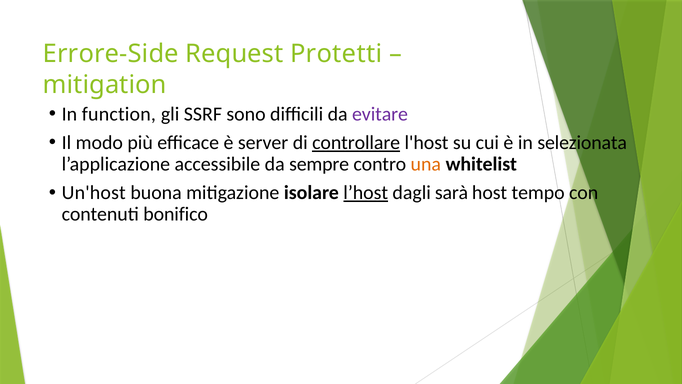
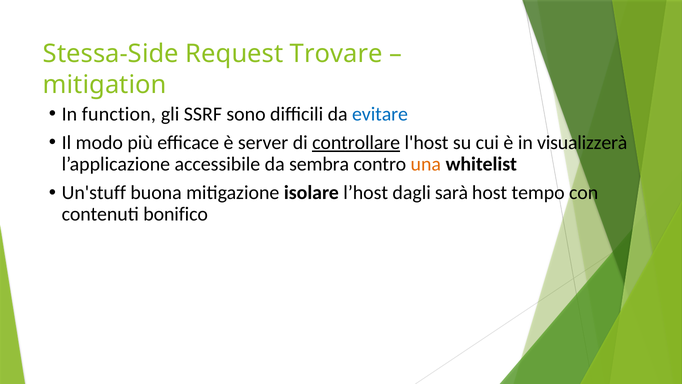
Errore-Side: Errore-Side -> Stessa-Side
Protetti: Protetti -> Trovare
evitare colour: purple -> blue
selezionata: selezionata -> visualizzerà
sempre: sempre -> sembra
Un'host: Un'host -> Un'stuff
l’host underline: present -> none
